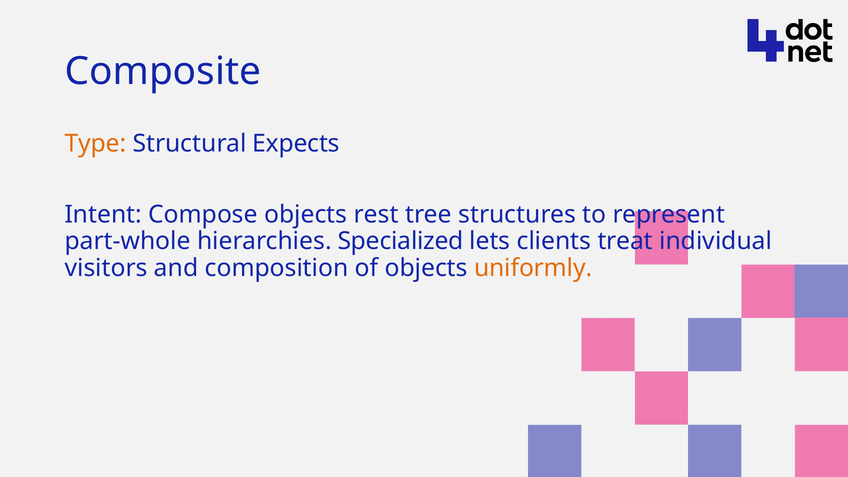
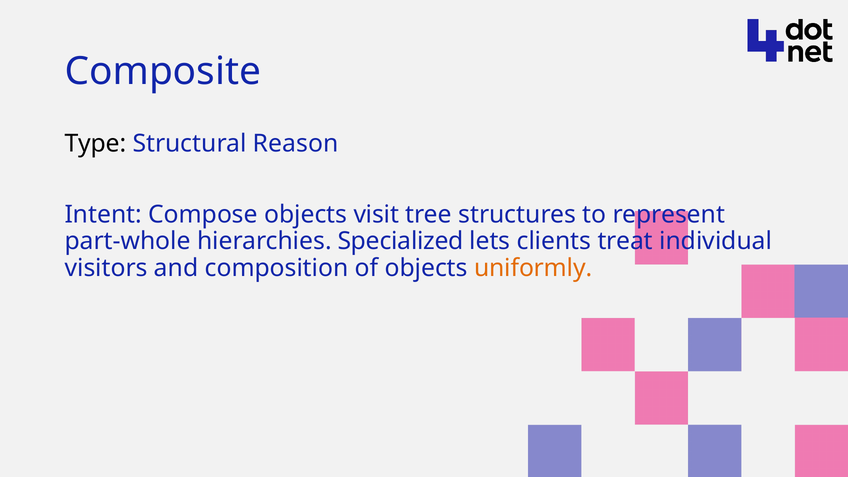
Type colour: orange -> black
Expects: Expects -> Reason
rest: rest -> visit
